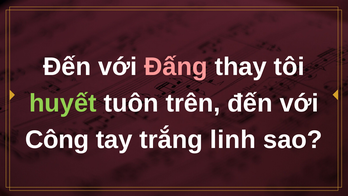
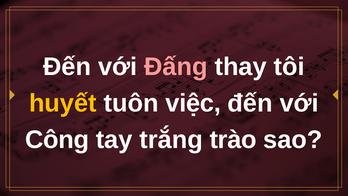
huyết colour: light green -> yellow
trên: trên -> việc
linh: linh -> trào
